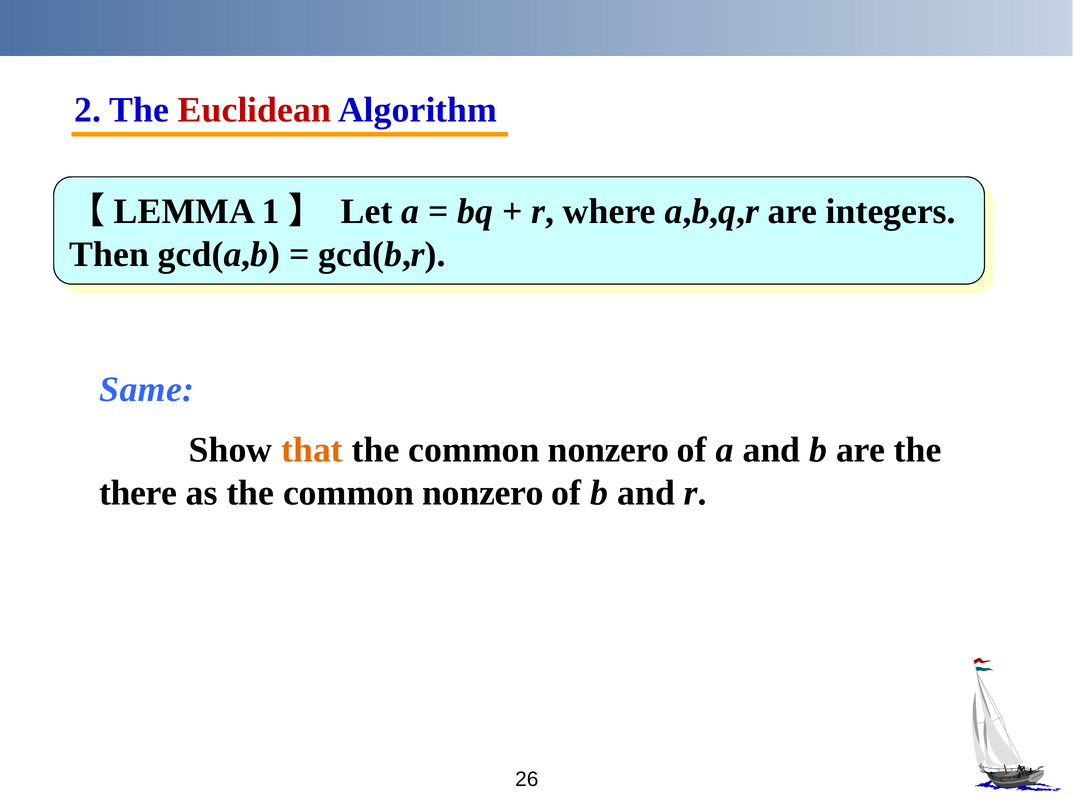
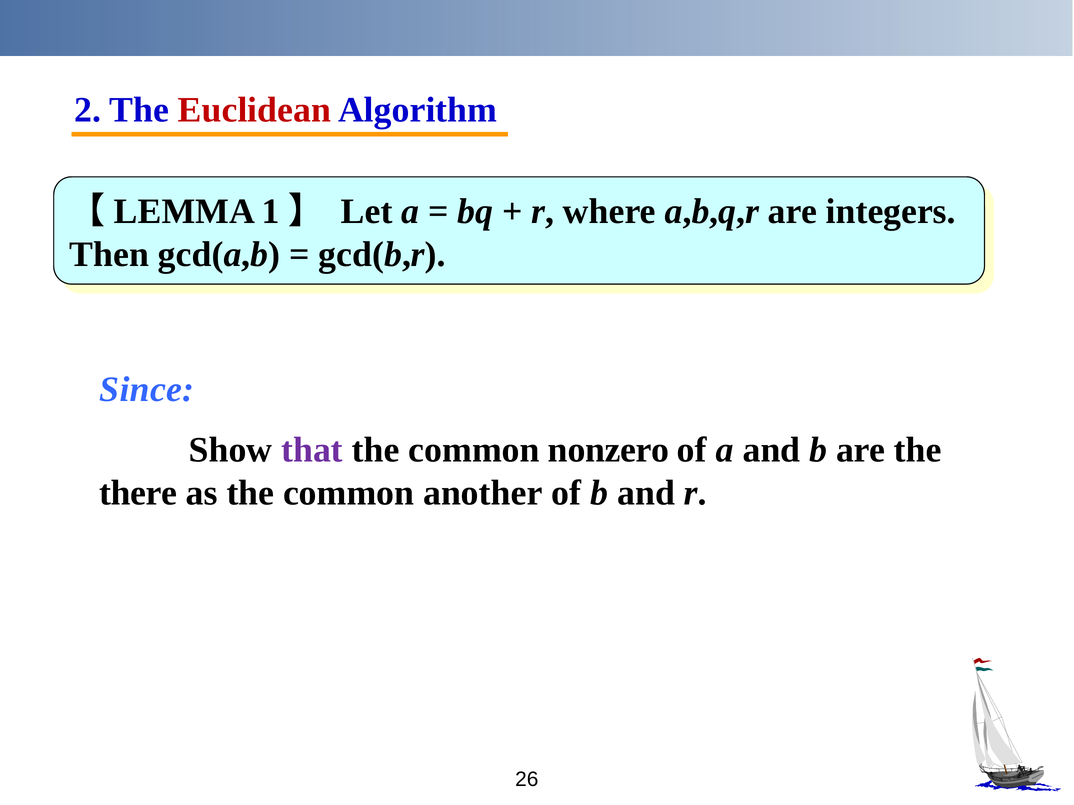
Same: Same -> Since
that colour: orange -> purple
as the common nonzero: nonzero -> another
